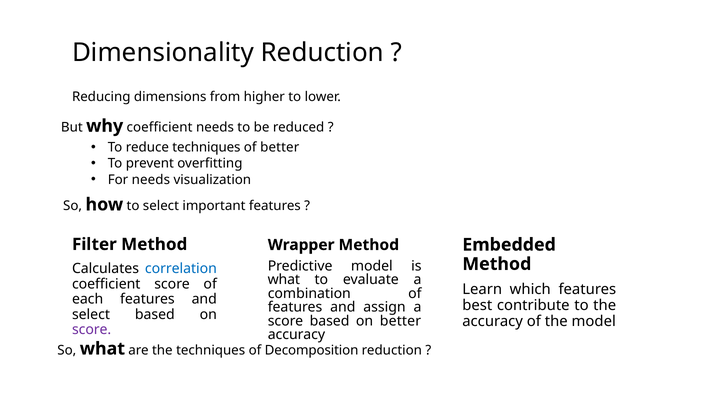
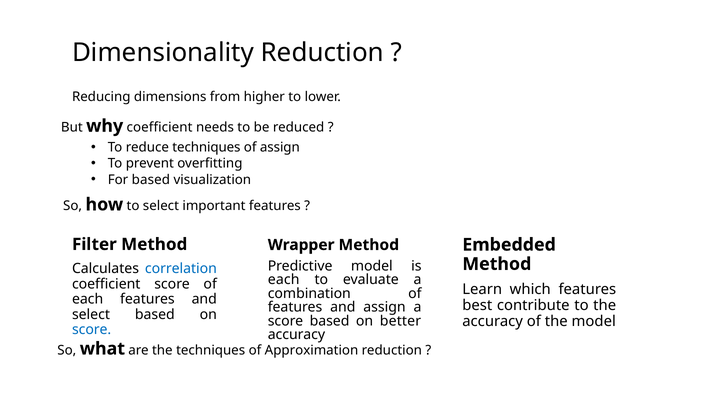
of better: better -> assign
For needs: needs -> based
what at (284, 279): what -> each
score at (92, 329) colour: purple -> blue
Decomposition: Decomposition -> Approximation
